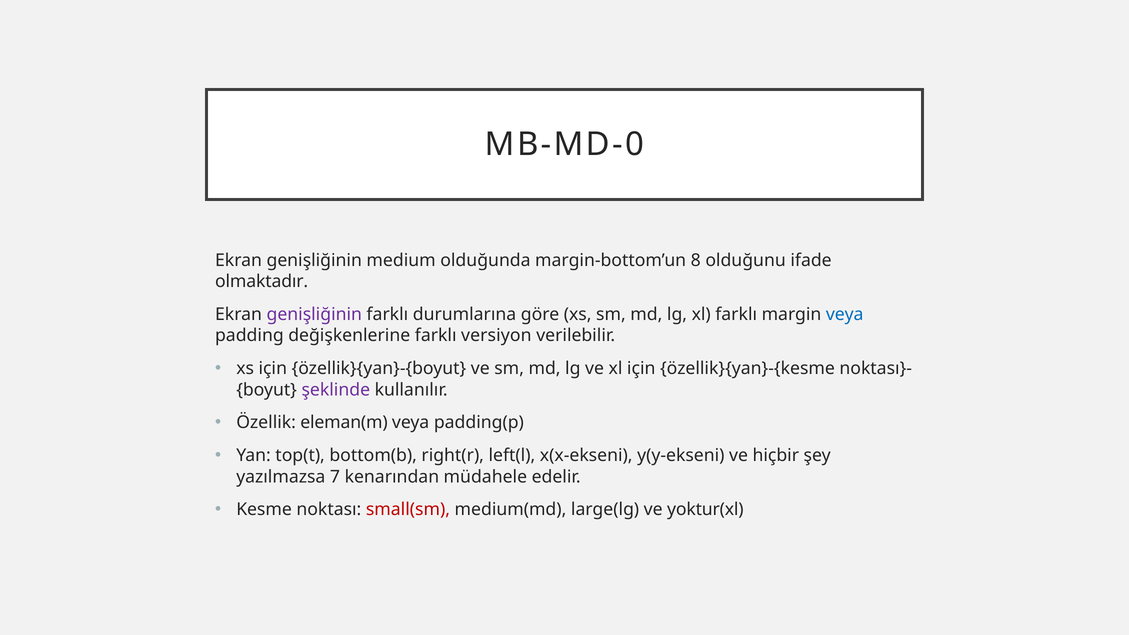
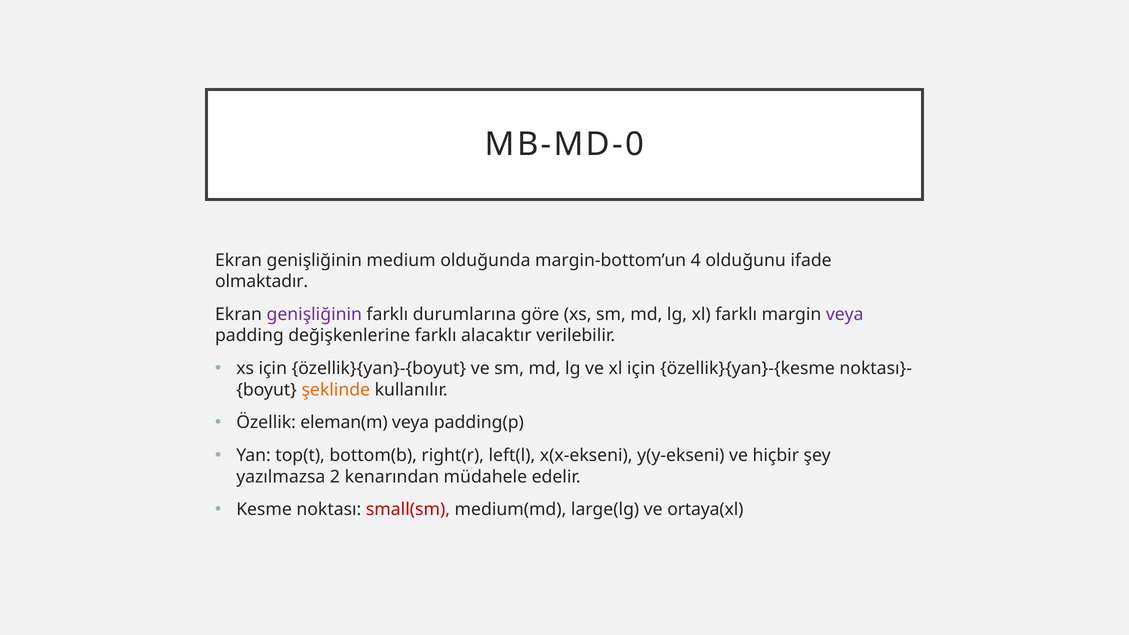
8: 8 -> 4
veya at (845, 314) colour: blue -> purple
versiyon: versiyon -> alacaktır
şeklinde colour: purple -> orange
7: 7 -> 2
yoktur(xl: yoktur(xl -> ortaya(xl
